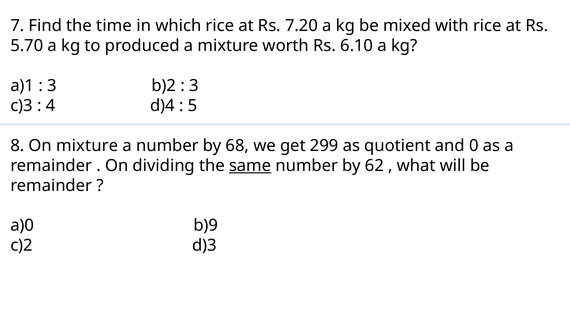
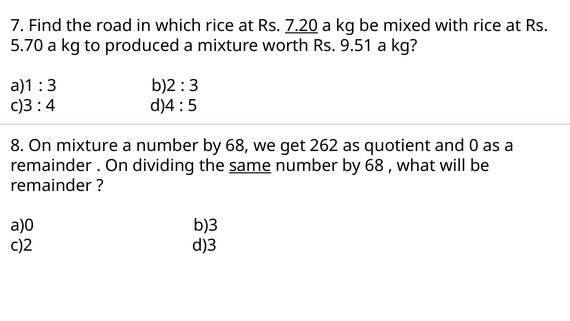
time: time -> road
7.20 underline: none -> present
6.10: 6.10 -> 9.51
299: 299 -> 262
62 at (374, 165): 62 -> 68
b)9: b)9 -> b)3
